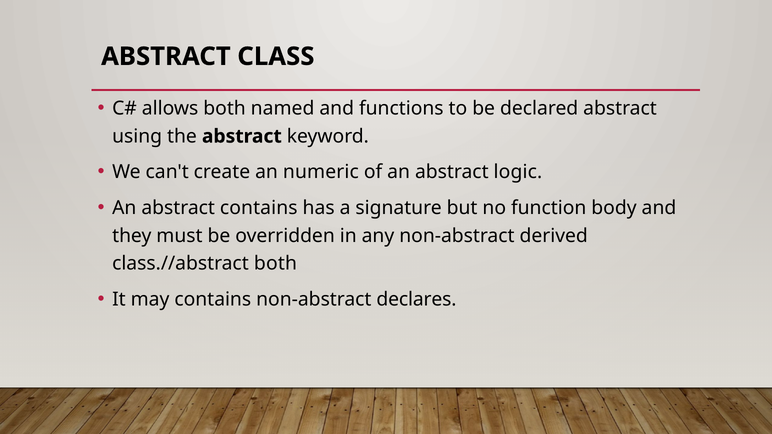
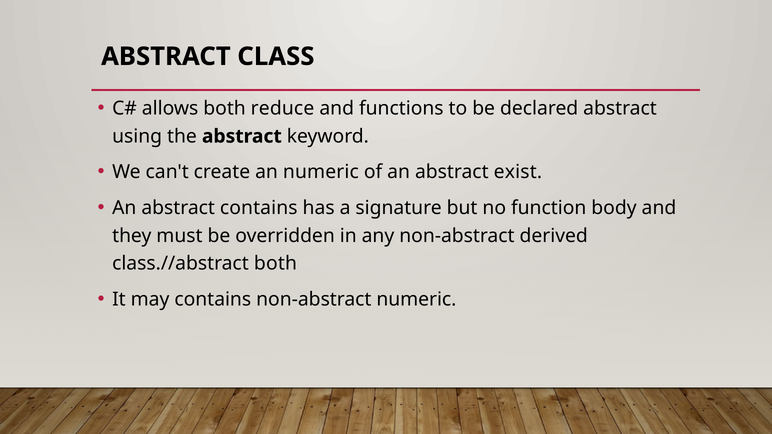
named: named -> reduce
logic: logic -> exist
non-abstract declares: declares -> numeric
